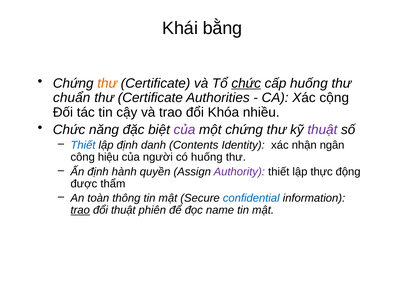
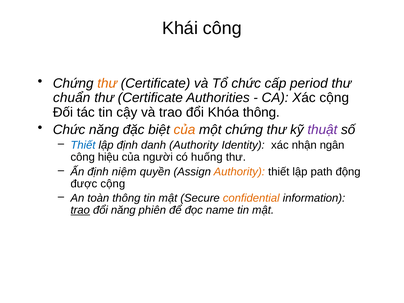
Khái bằng: bằng -> công
chức at (246, 83) underline: present -> none
cấp huống: huống -> period
Khóa nhiều: nhiều -> thông
của at (184, 130) colour: purple -> orange
danh Contents: Contents -> Authority
hành: hành -> niệm
Authority at (239, 172) colour: purple -> orange
thực: thực -> path
được thẩm: thẩm -> cộng
confidential colour: blue -> orange
đổi thuật: thuật -> năng
